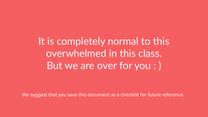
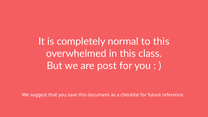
over: over -> post
